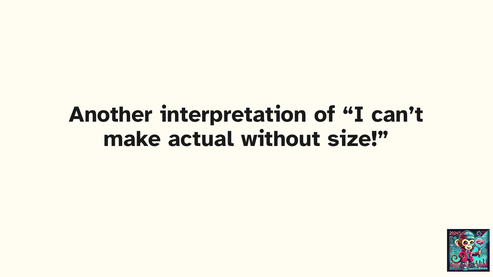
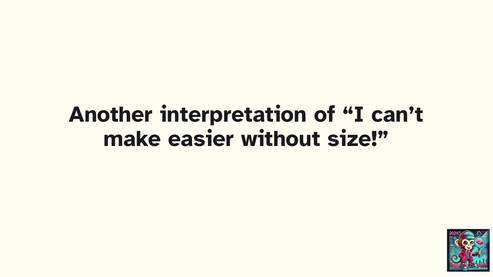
actual: actual -> easier
